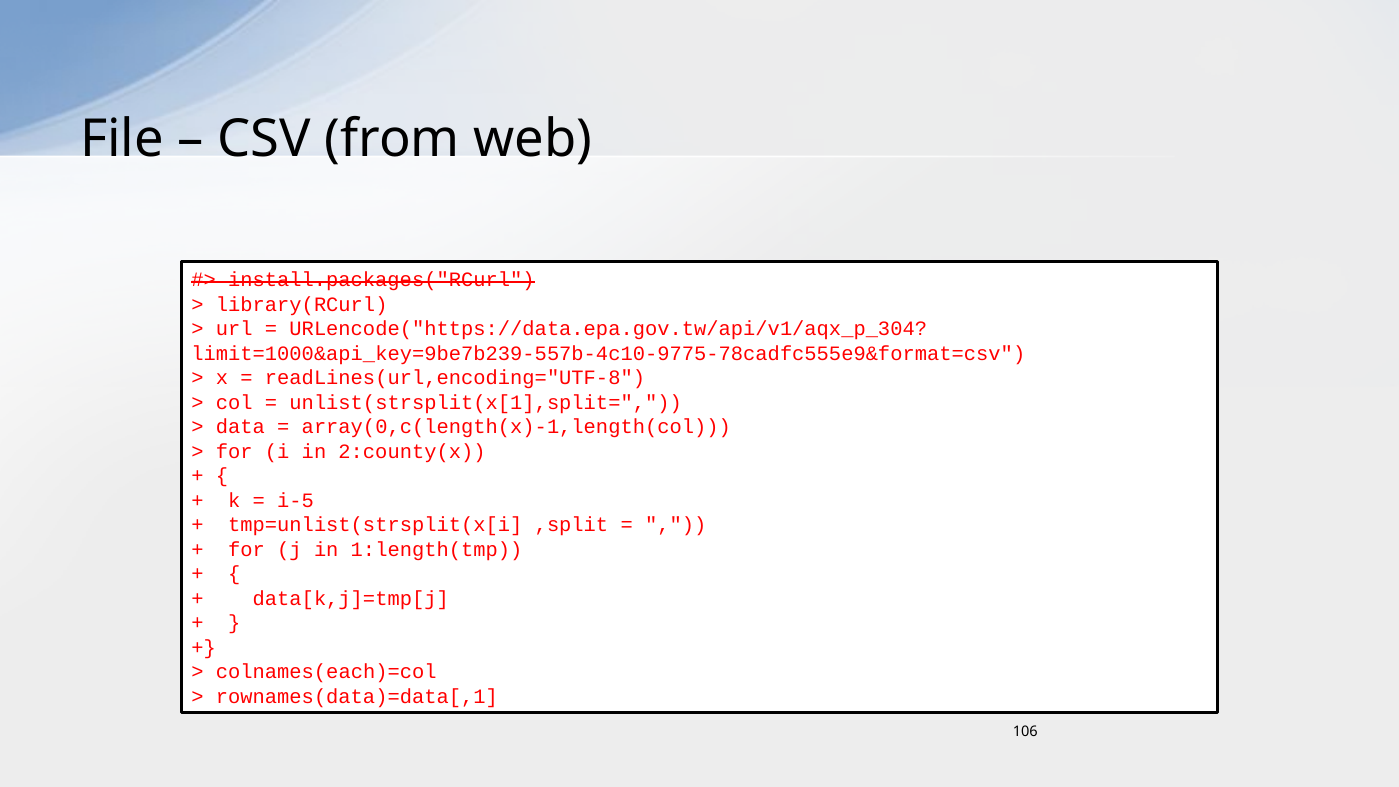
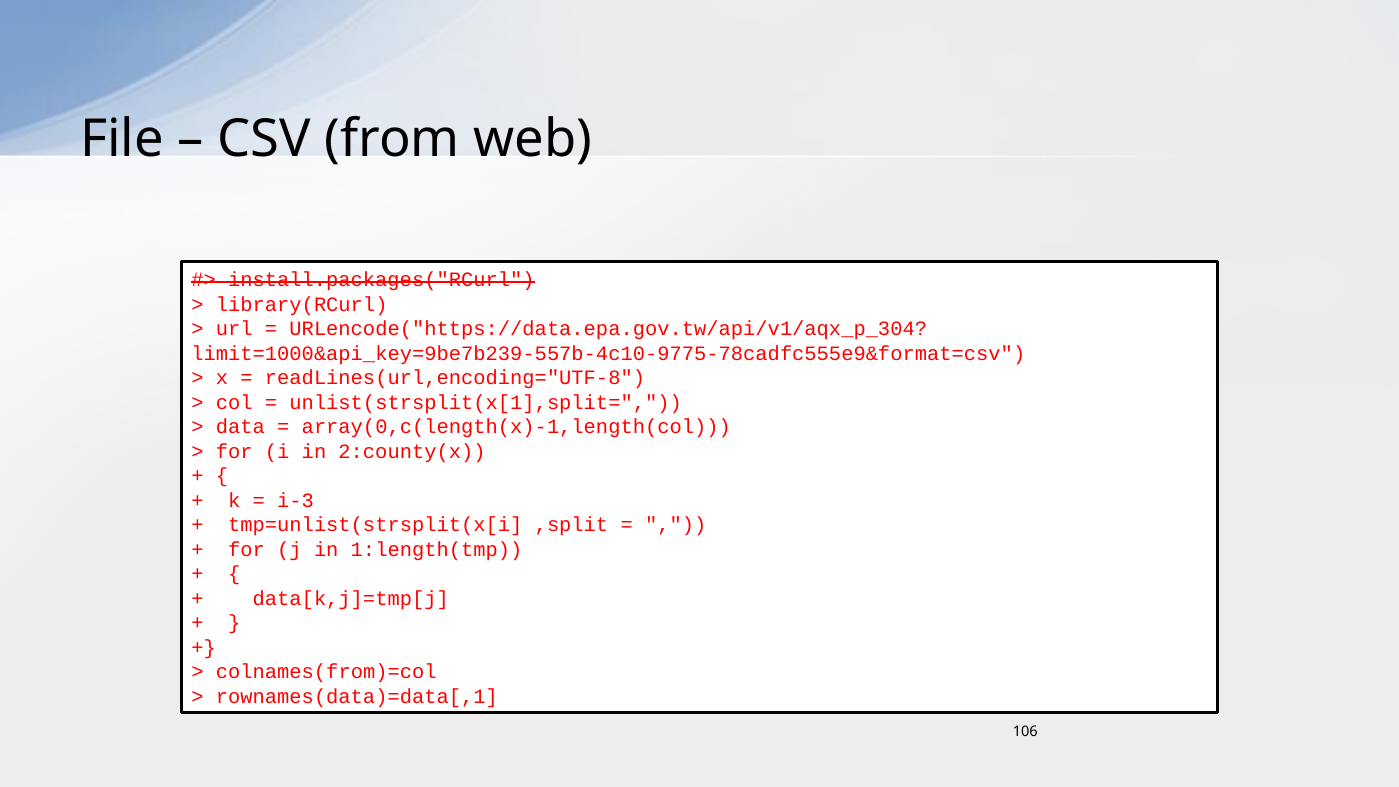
i-5: i-5 -> i-3
colnames(each)=col: colnames(each)=col -> colnames(from)=col
